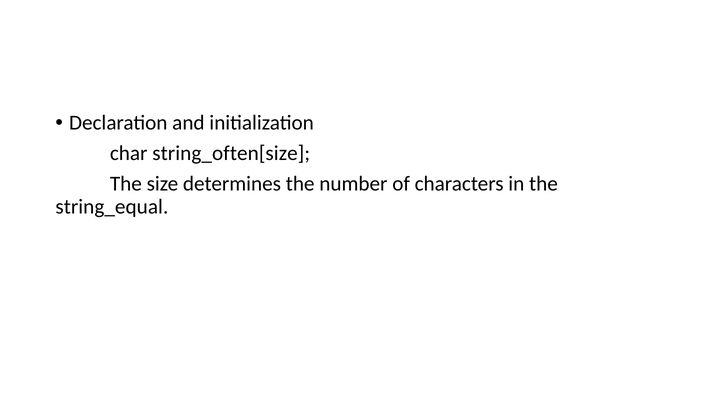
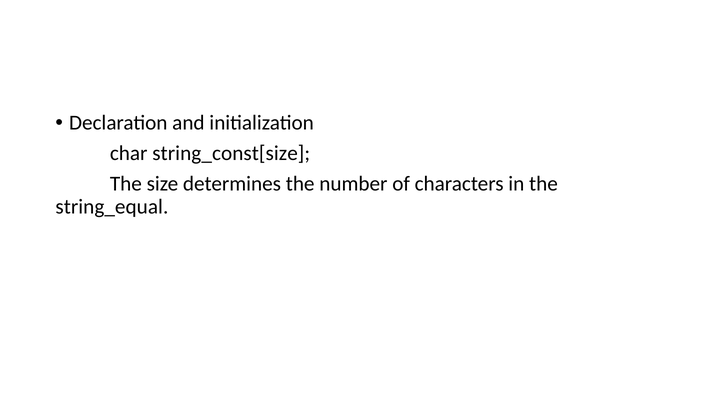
string_often[size: string_often[size -> string_const[size
